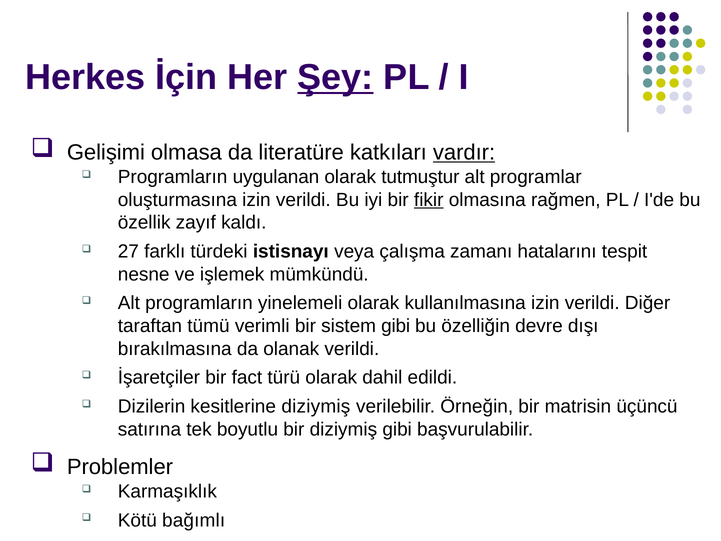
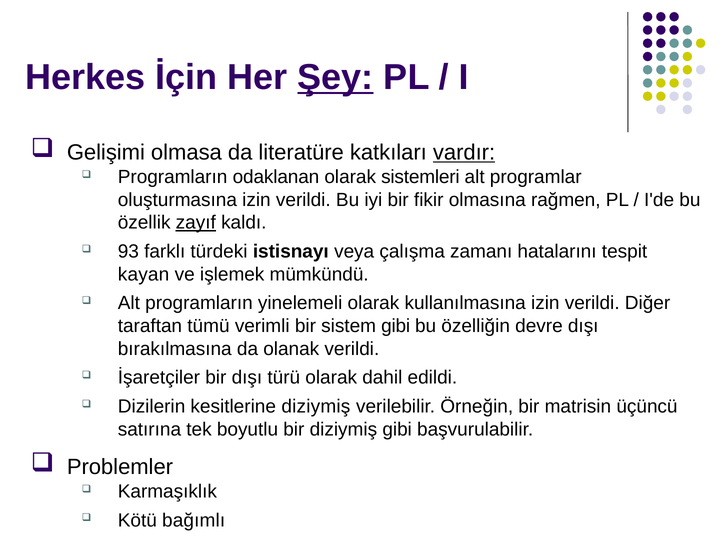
uygulanan: uygulanan -> odaklanan
tutmuştur: tutmuştur -> sistemleri
fikir underline: present -> none
zayıf underline: none -> present
27: 27 -> 93
nesne: nesne -> kayan
bir fact: fact -> dışı
